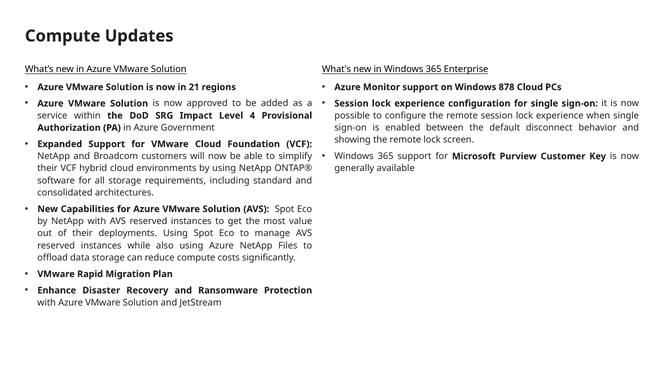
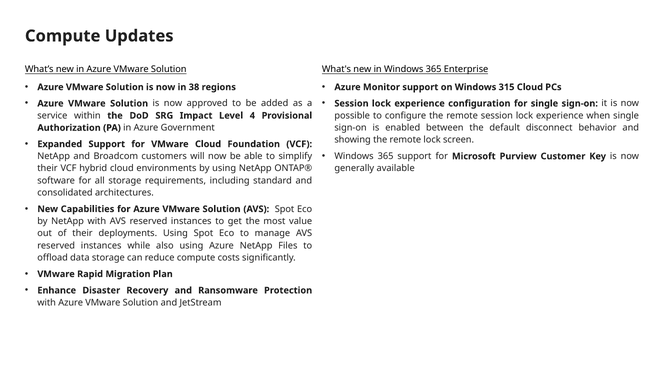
21: 21 -> 38
878: 878 -> 315
